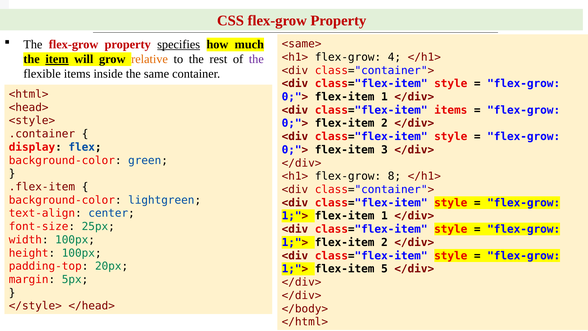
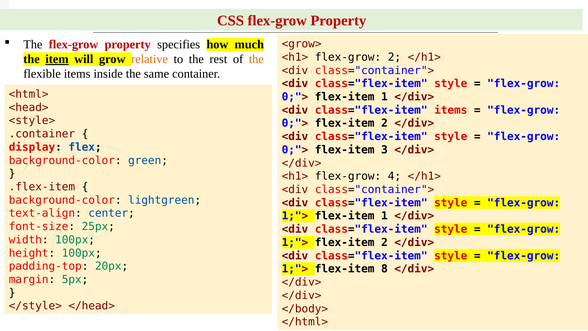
specifies underline: present -> none
<same>: <same> -> <grow>
flex-grow 4: 4 -> 2
the at (256, 59) colour: purple -> orange
8: 8 -> 4
5: 5 -> 8
